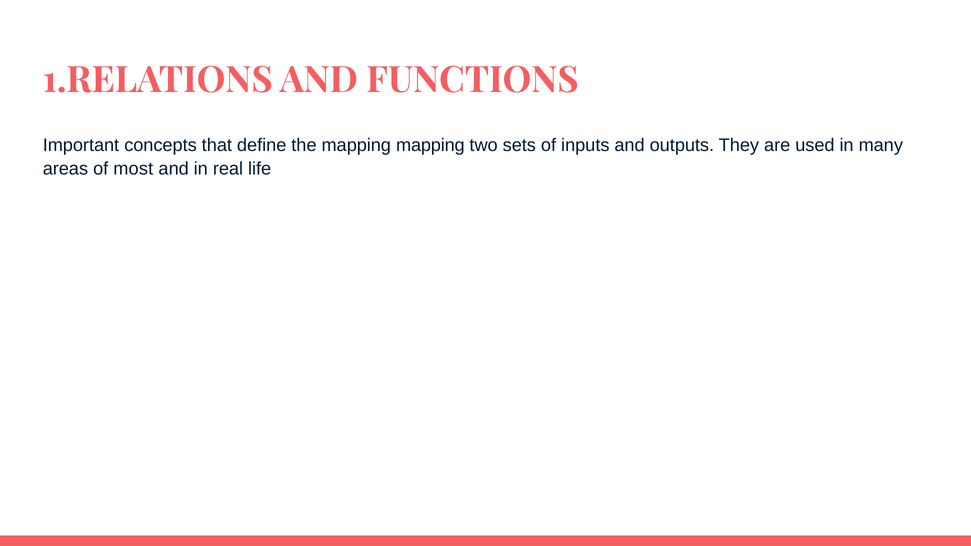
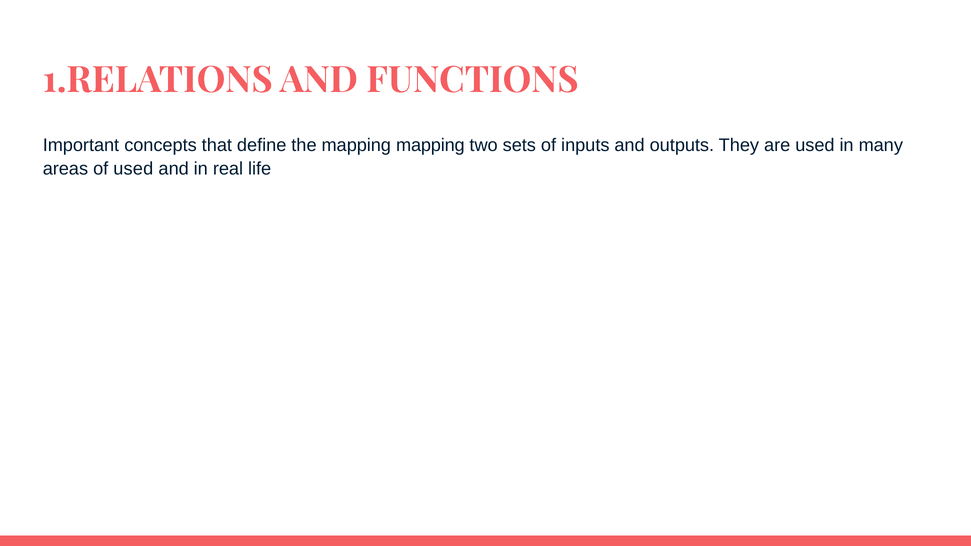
of most: most -> used
